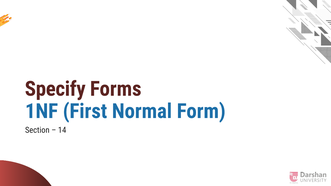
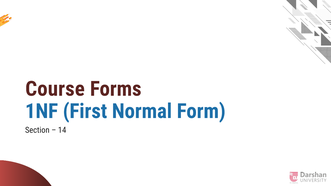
Specify: Specify -> Course
